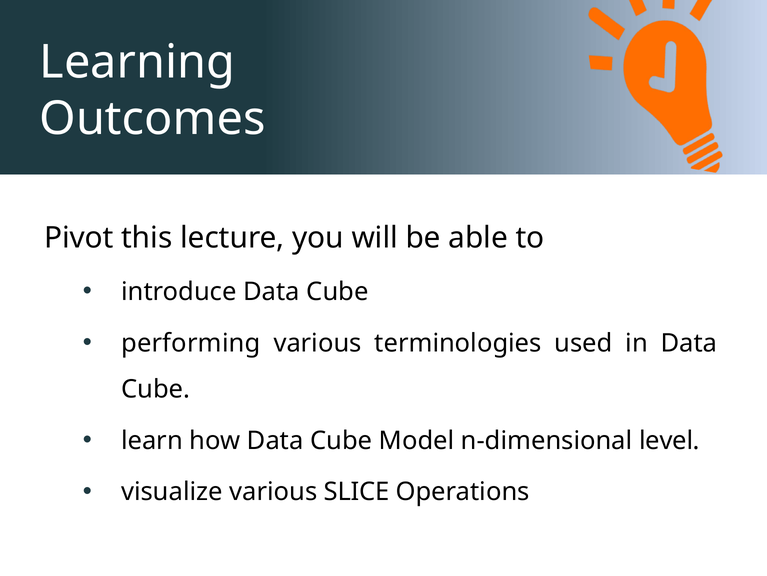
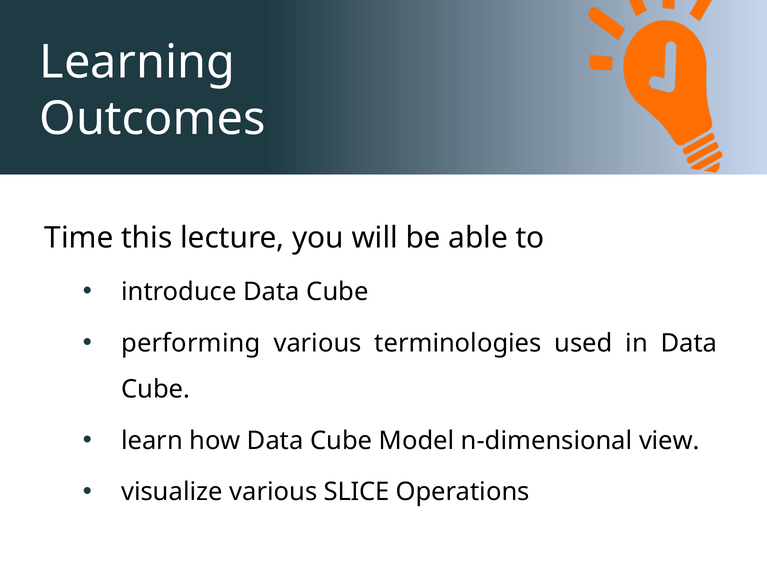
Pivot: Pivot -> Time
level: level -> view
